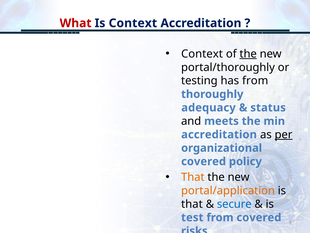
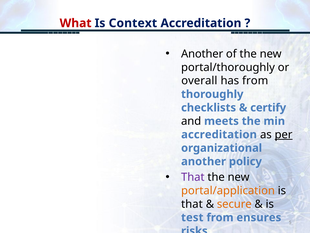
Context at (202, 54): Context -> Another
the at (248, 54) underline: present -> none
testing: testing -> overall
adequacy: adequacy -> checklists
status: status -> certify
covered at (204, 161): covered -> another
That at (193, 177) colour: orange -> purple
secure colour: blue -> orange
from covered: covered -> ensures
